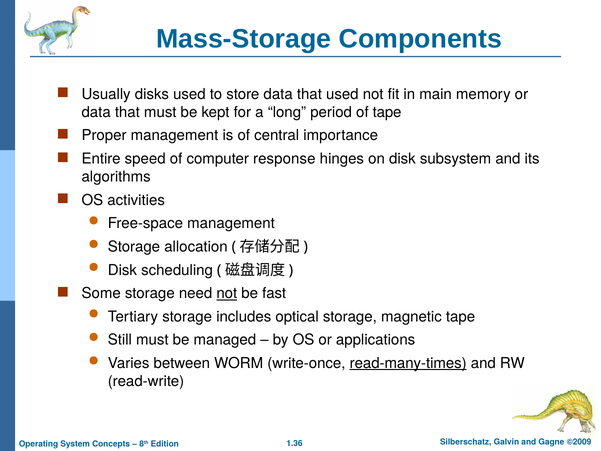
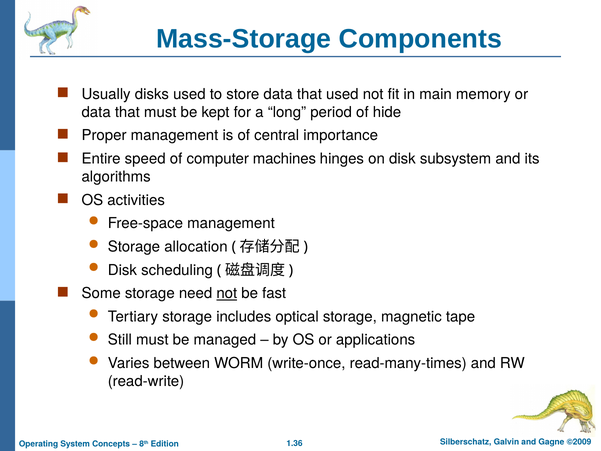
of tape: tape -> hide
response: response -> machines
read-many-times underline: present -> none
